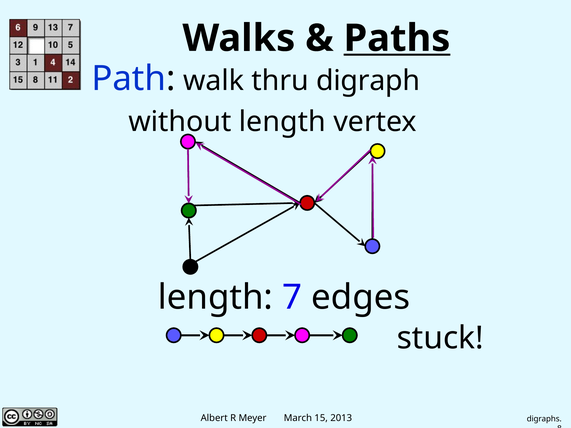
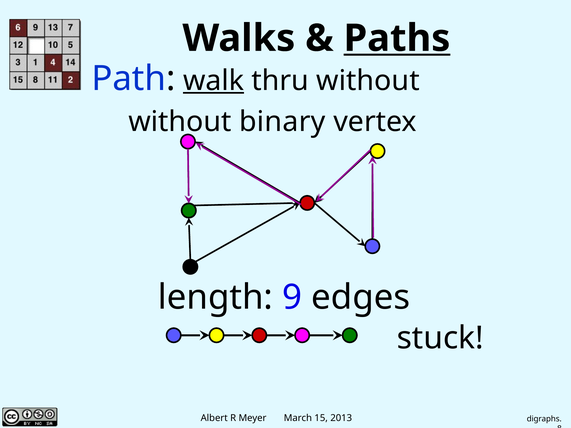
walk underline: none -> present
thru digraph: digraph -> without
without length: length -> binary
7: 7 -> 9
